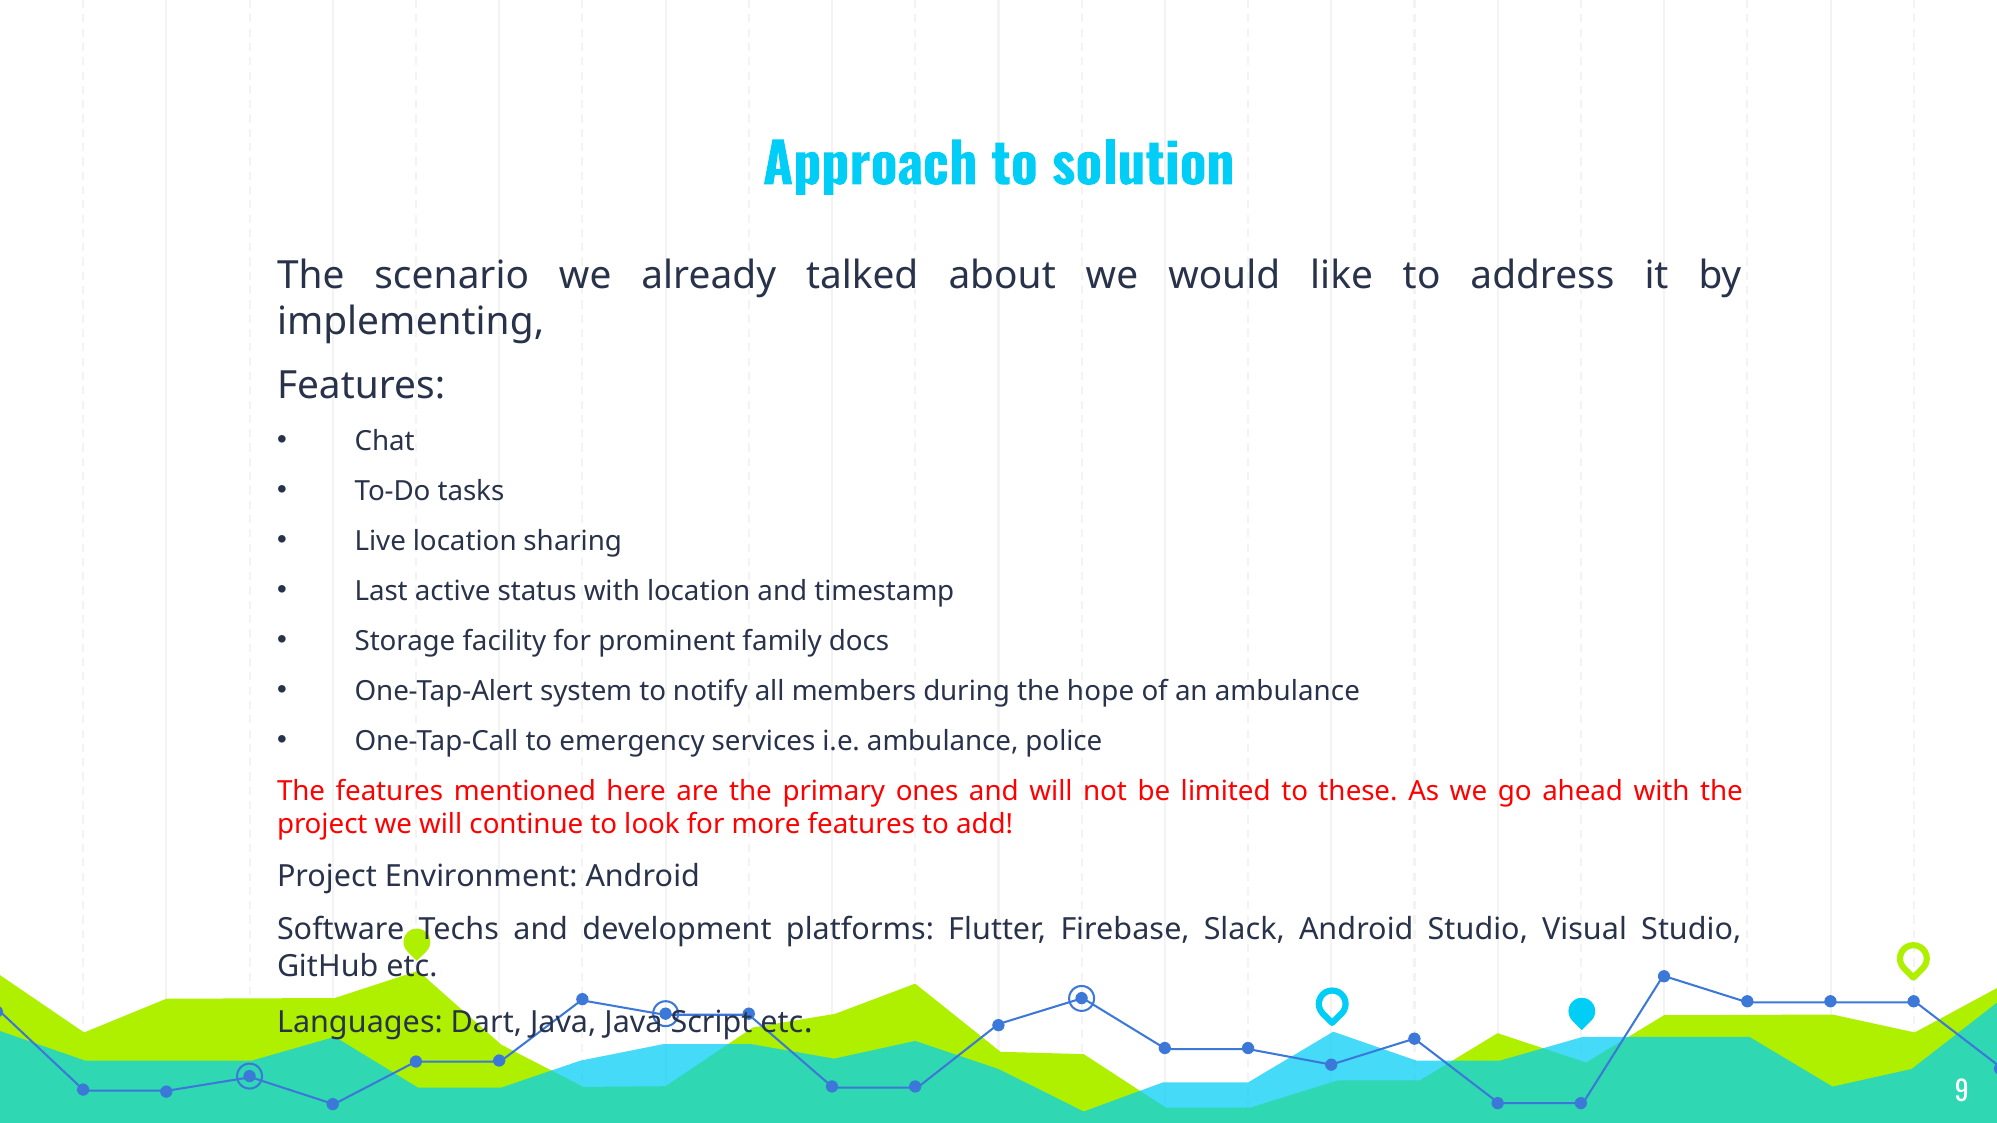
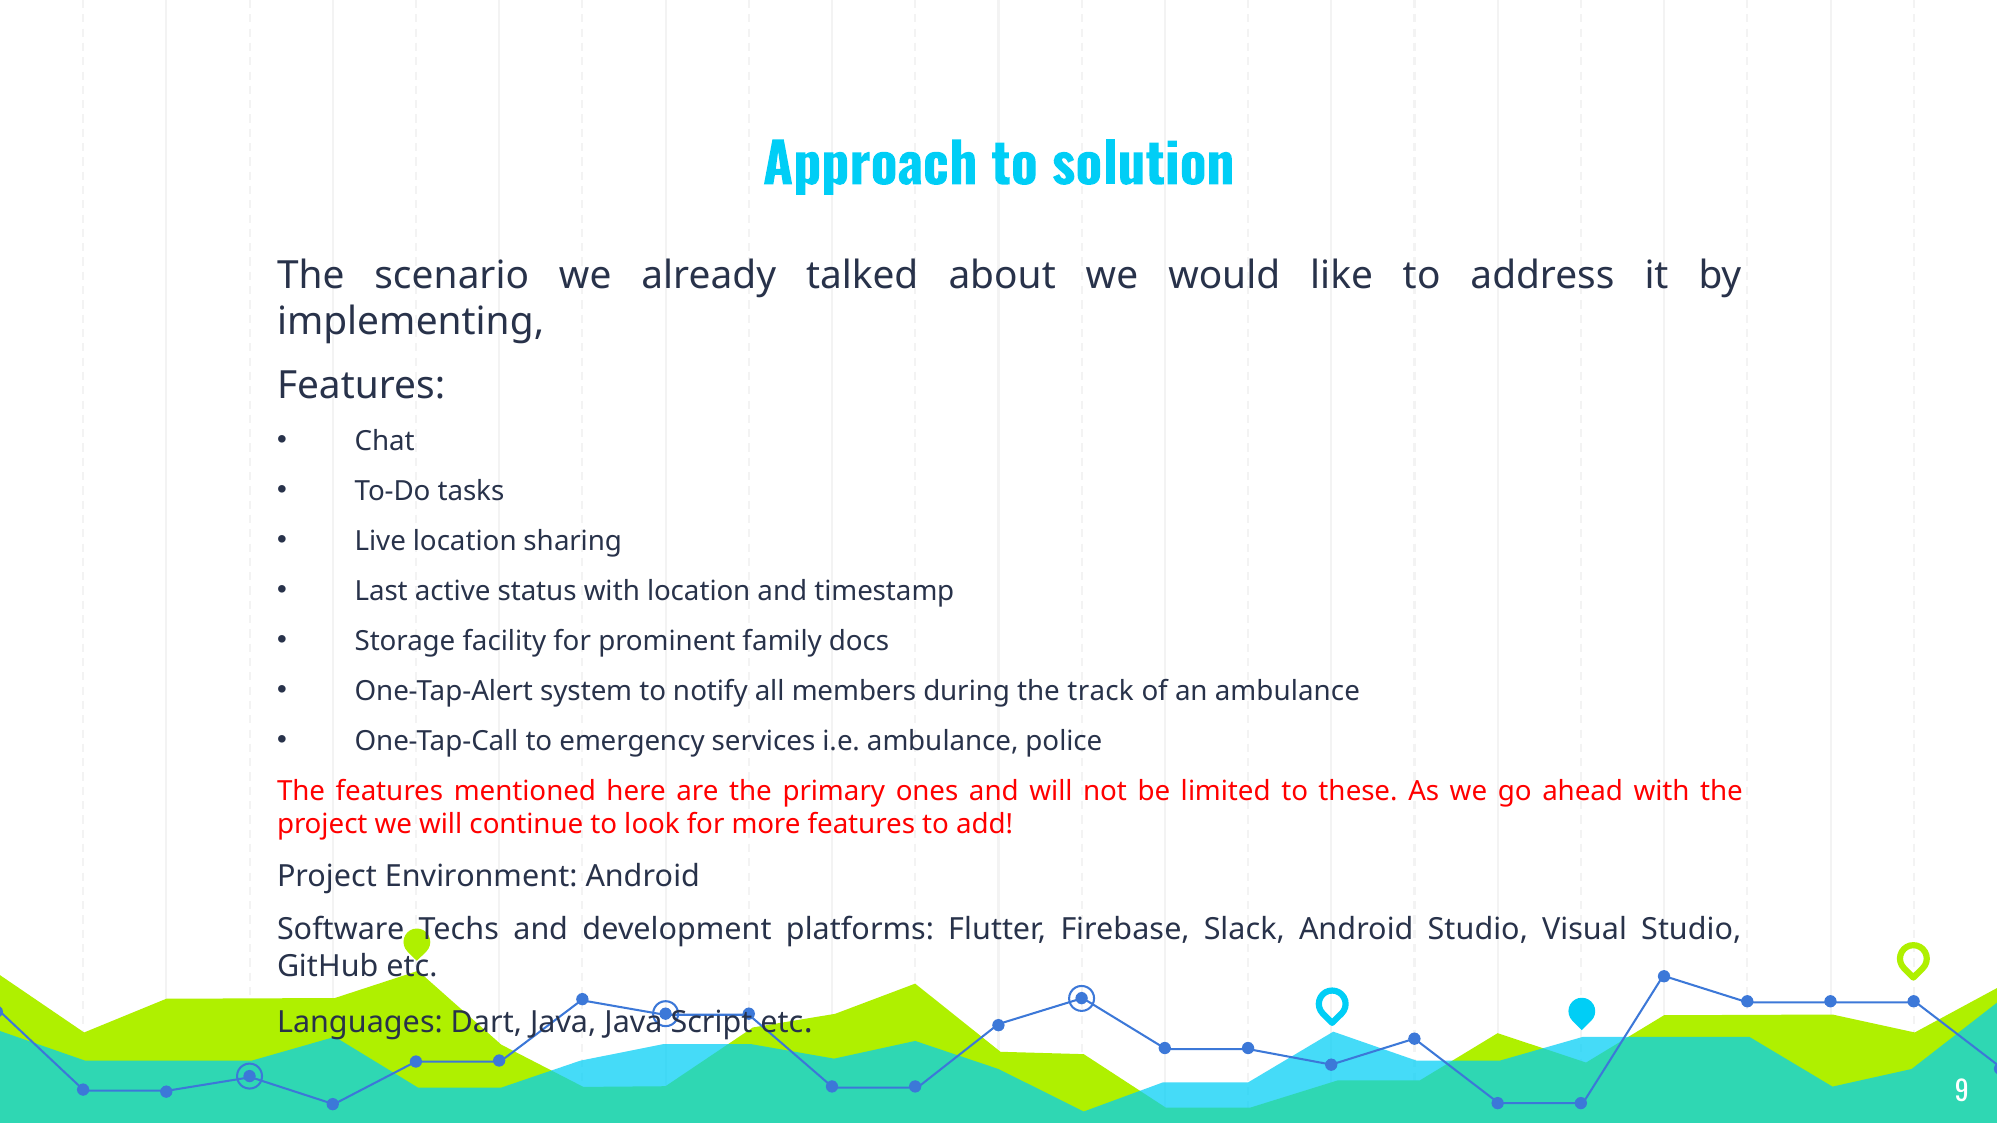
hope: hope -> track
